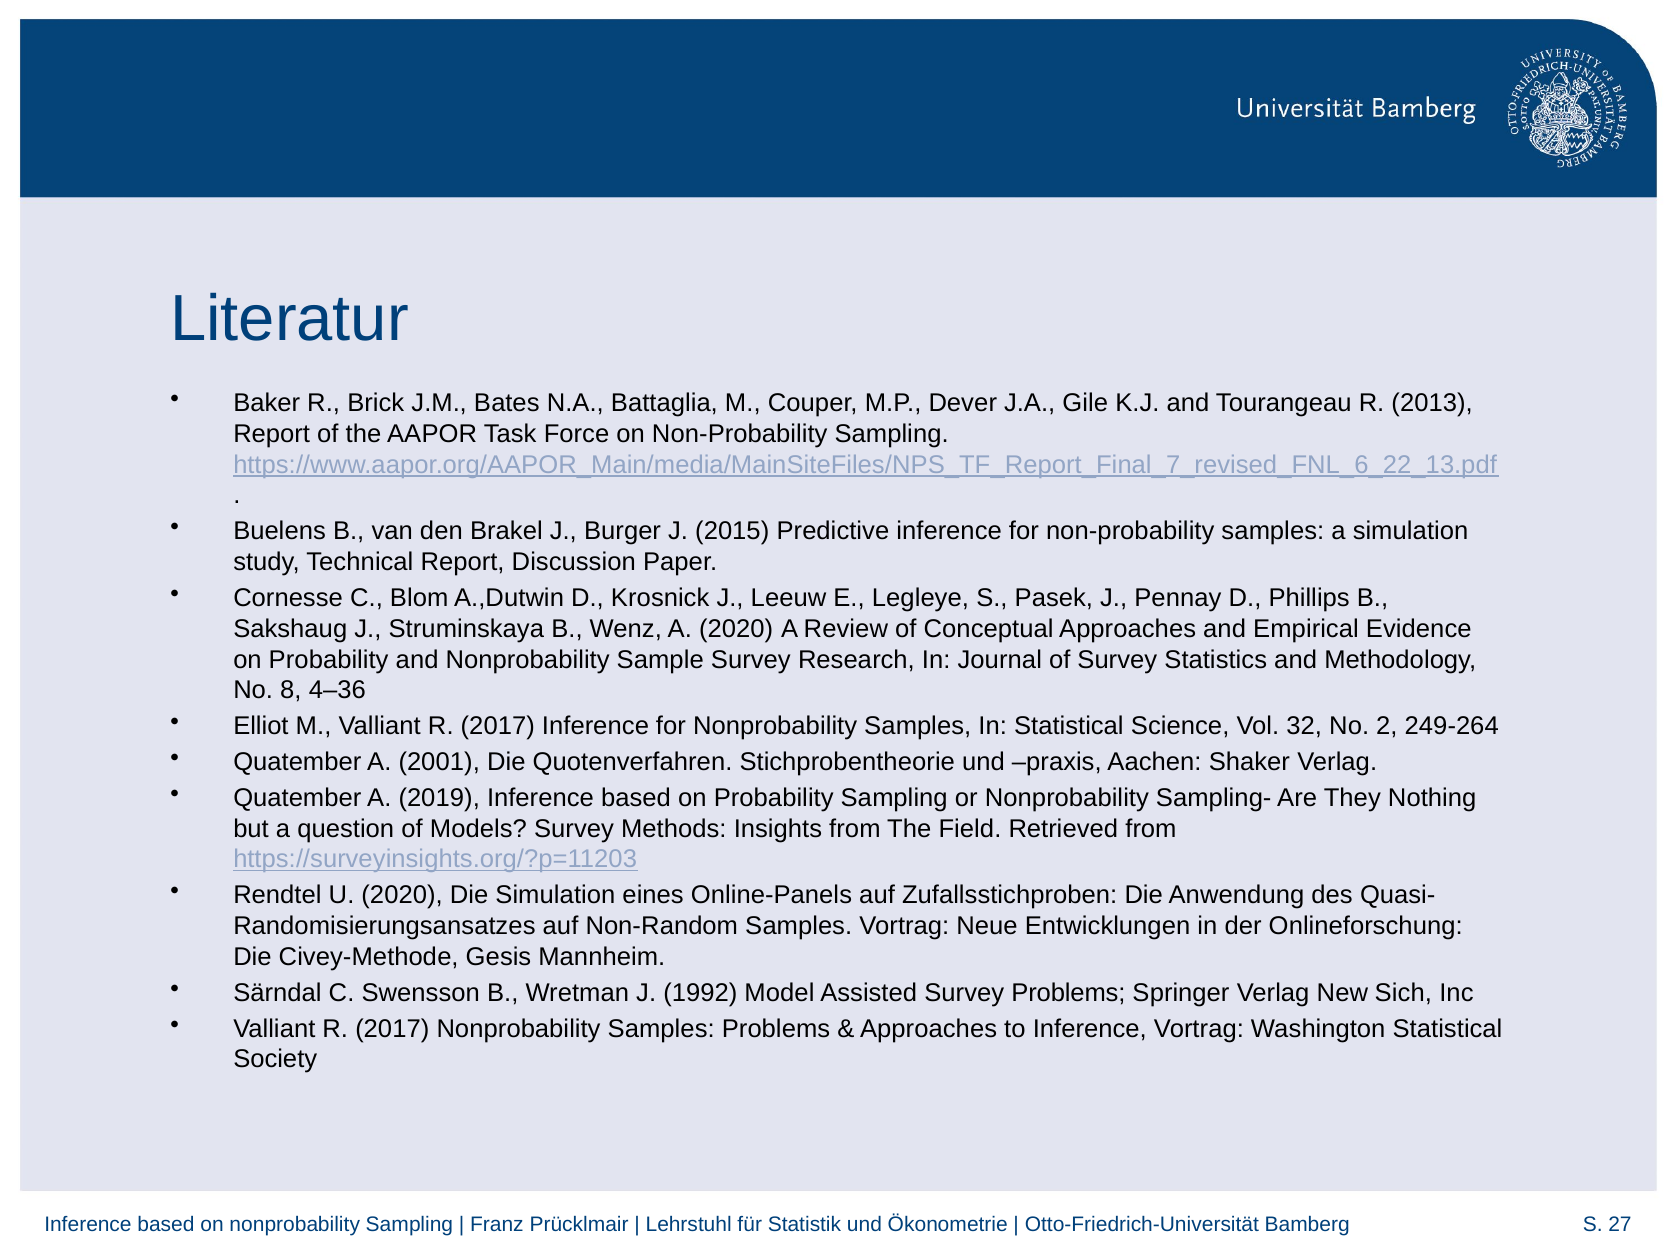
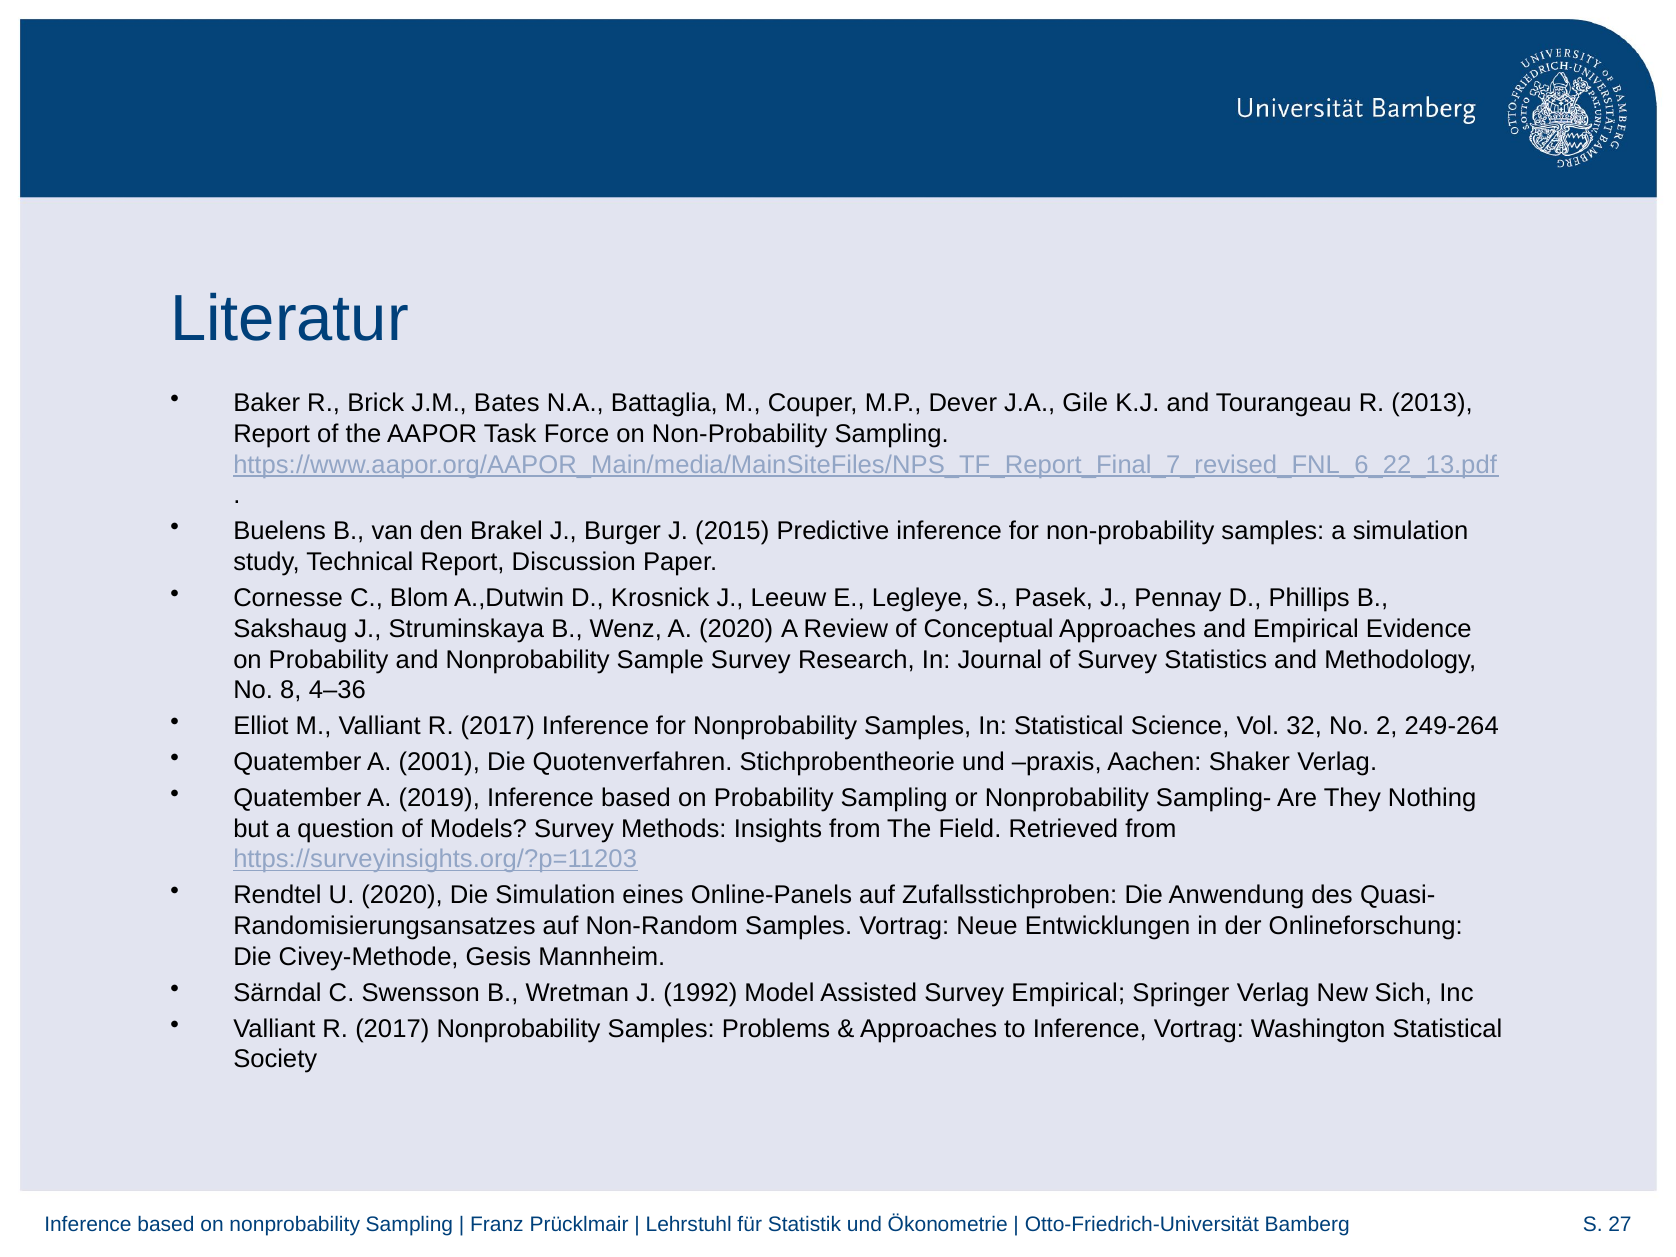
Survey Problems: Problems -> Empirical
